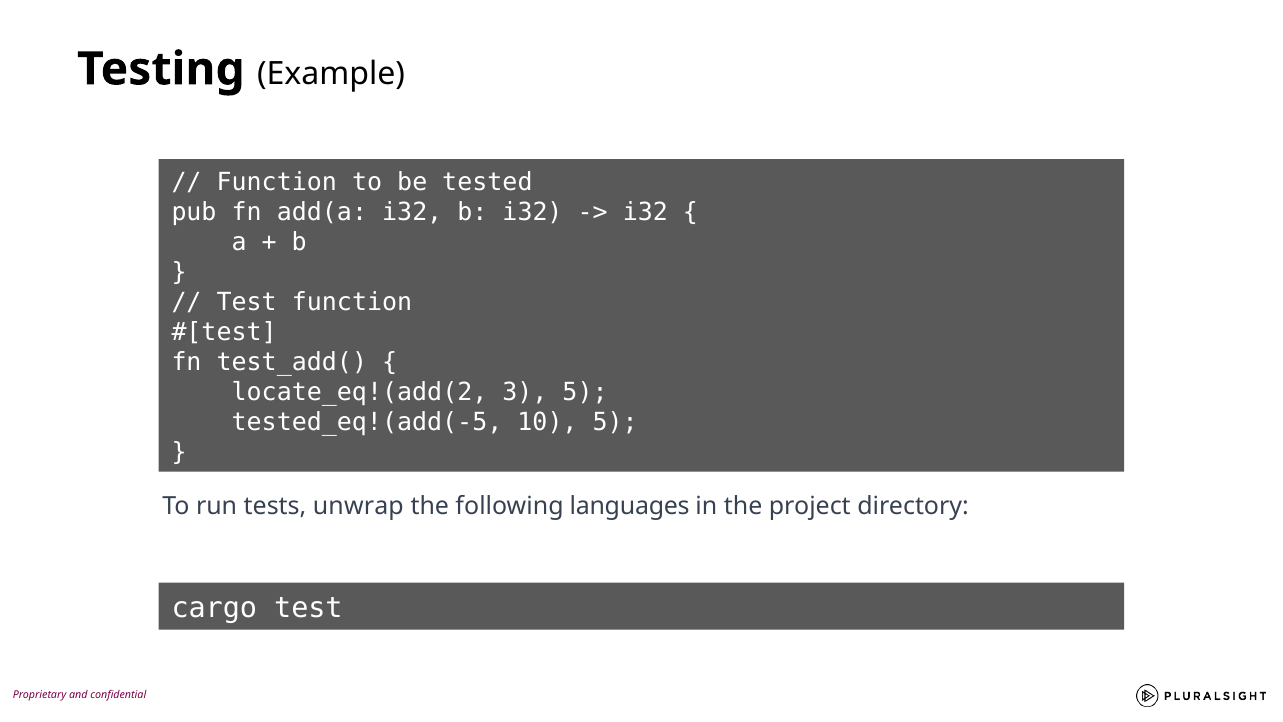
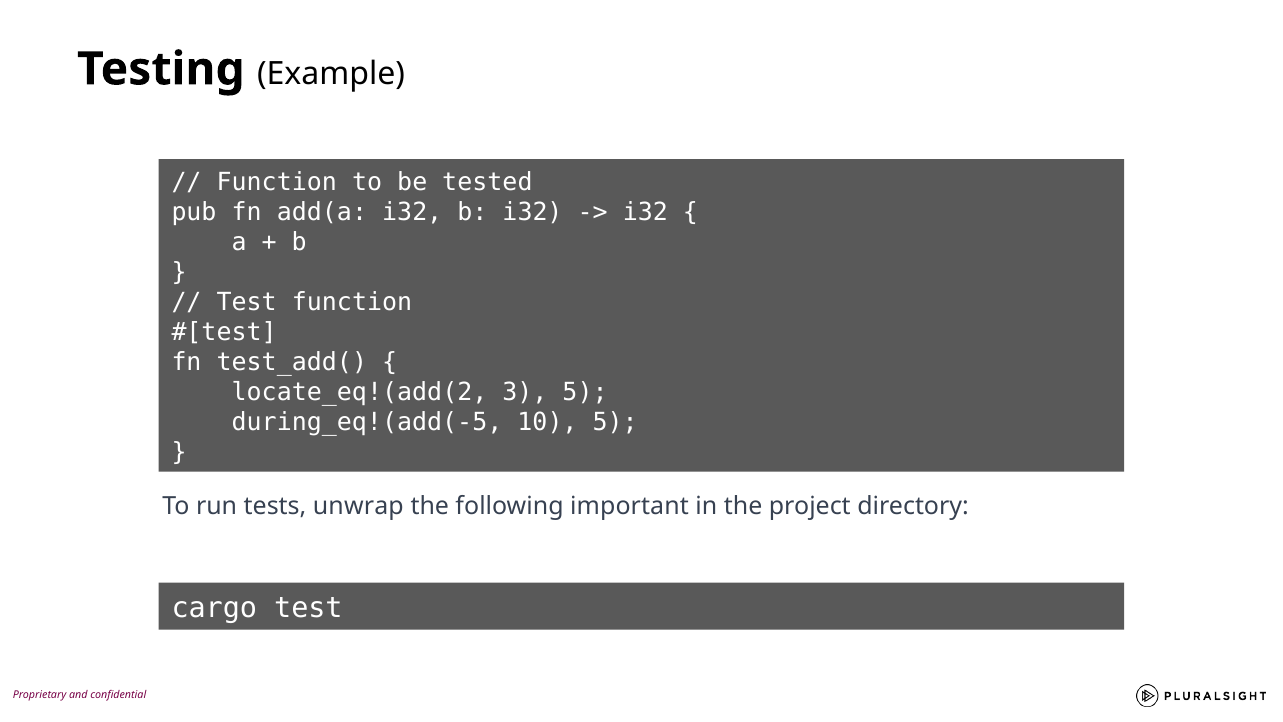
tested_eq!(add(-5: tested_eq!(add(-5 -> during_eq!(add(-5
languages: languages -> important
